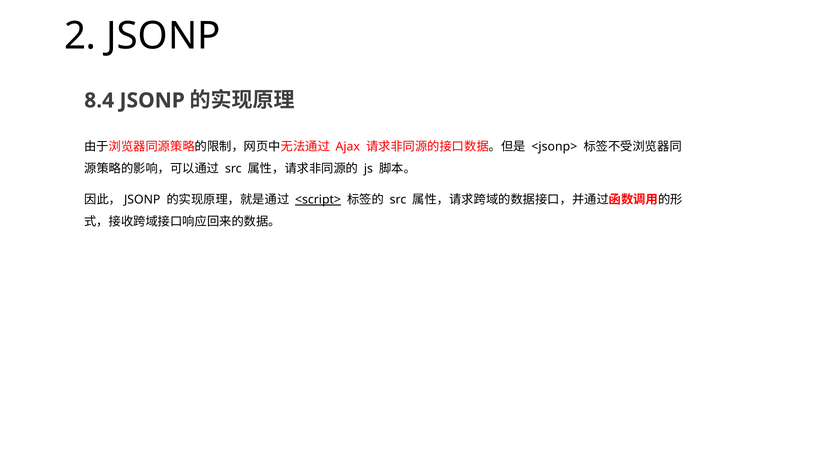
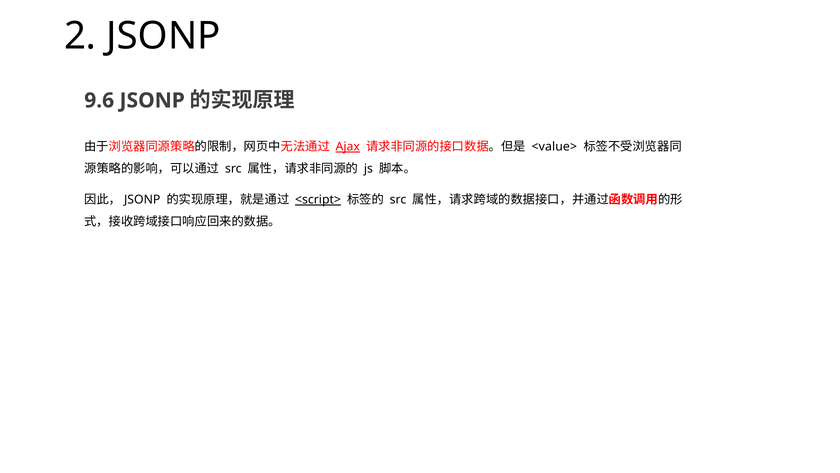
8.4: 8.4 -> 9.6
Ajax underline: none -> present
<jsonp>: <jsonp> -> <value>
